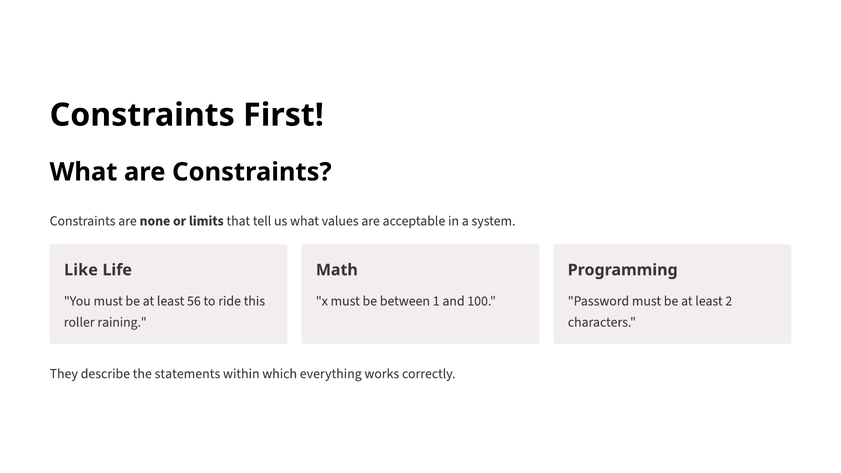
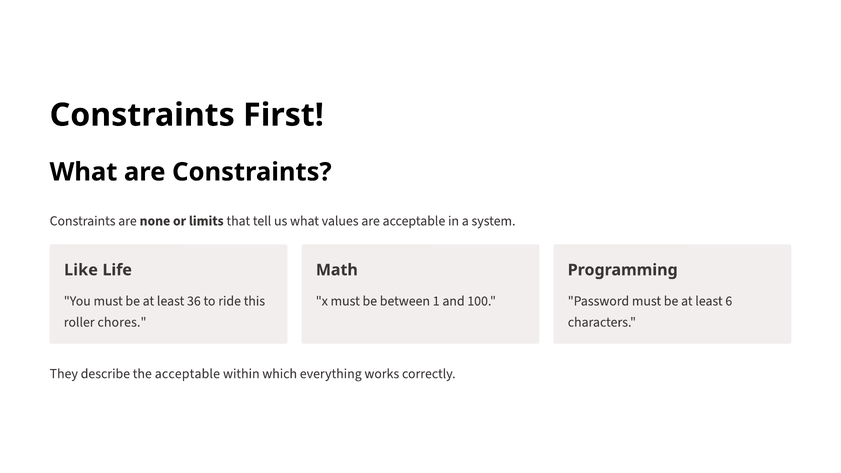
56: 56 -> 36
2: 2 -> 6
raining: raining -> chores
the statements: statements -> acceptable
